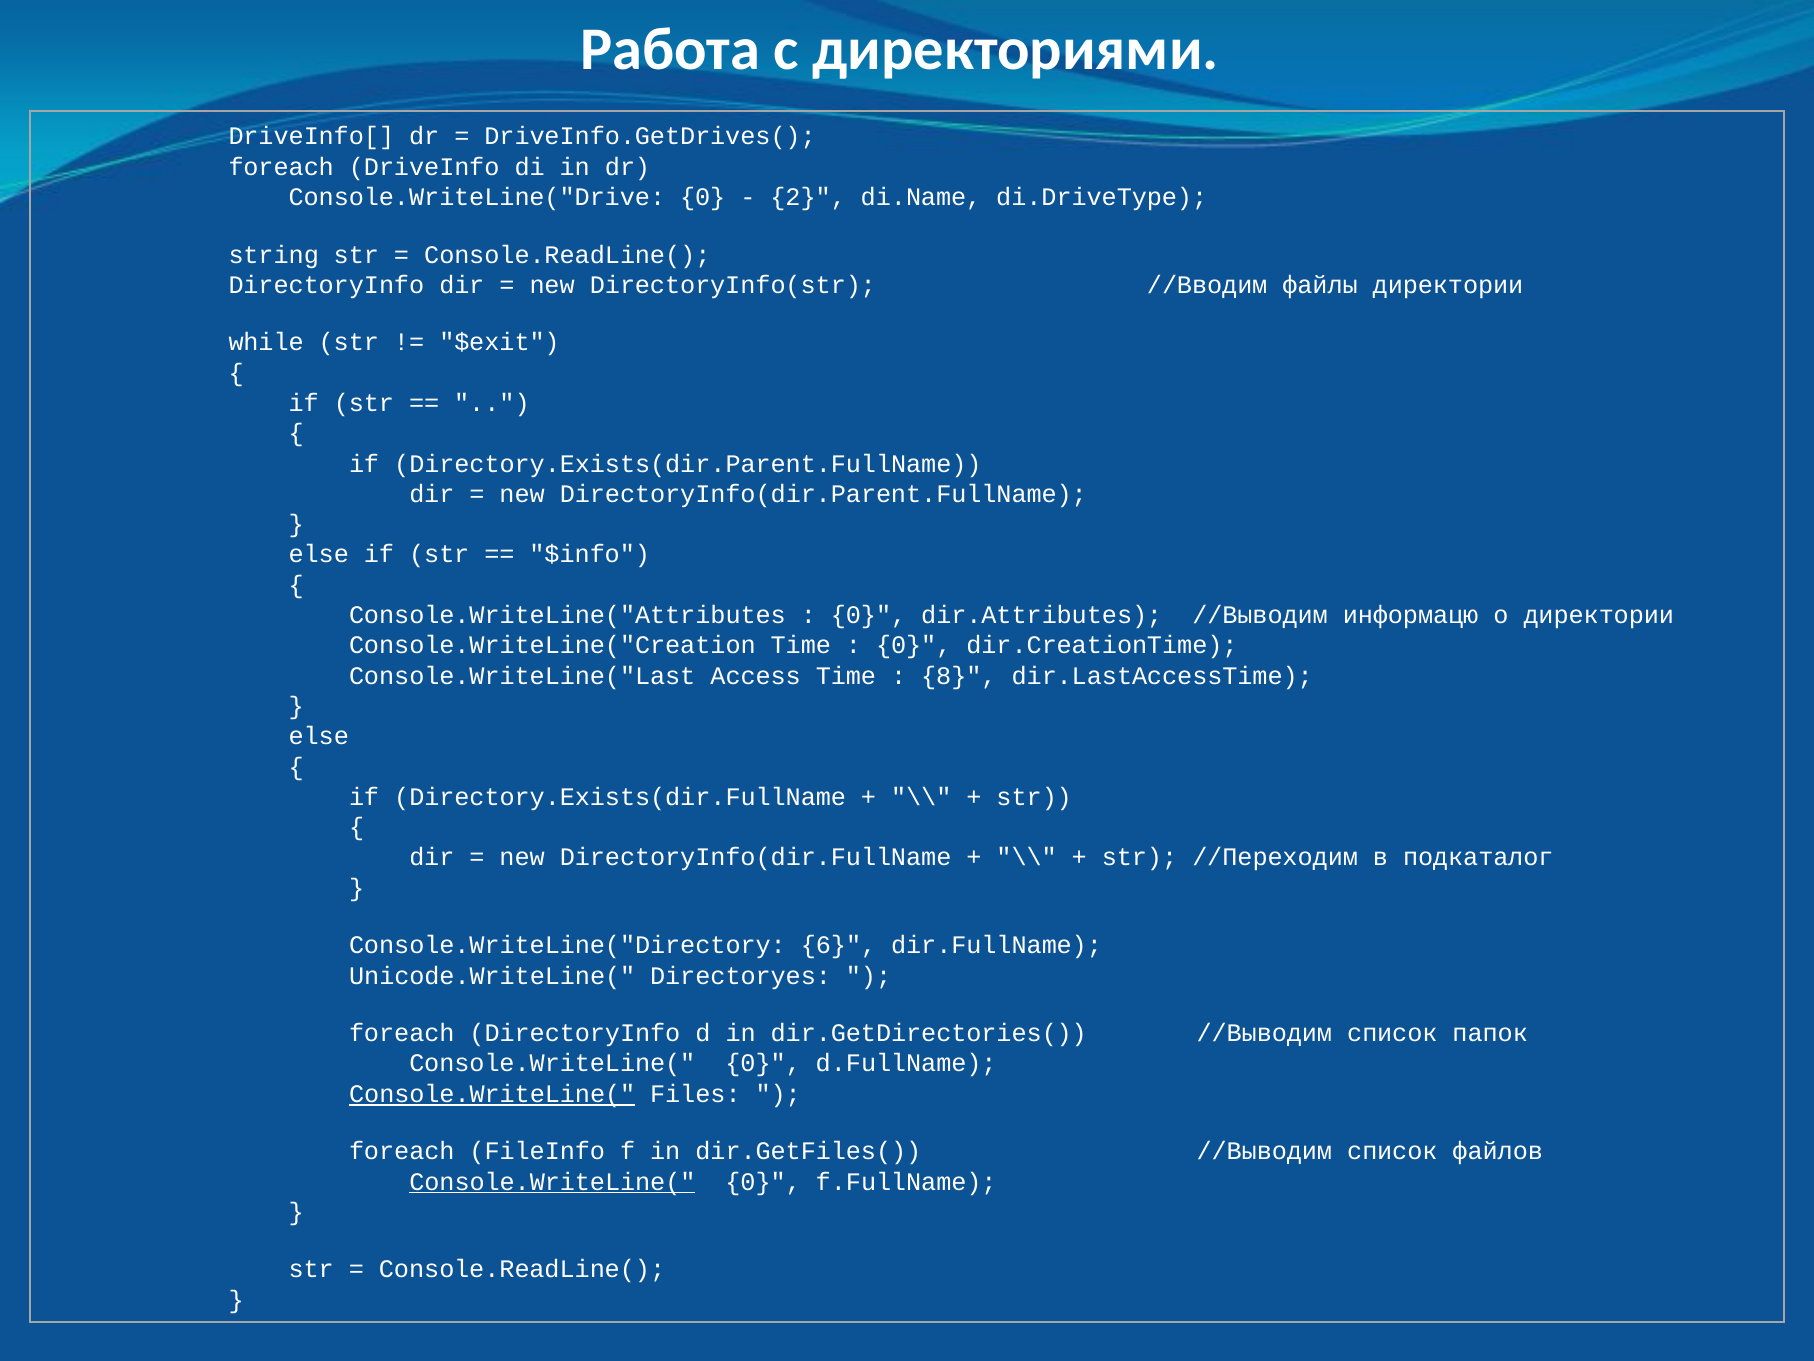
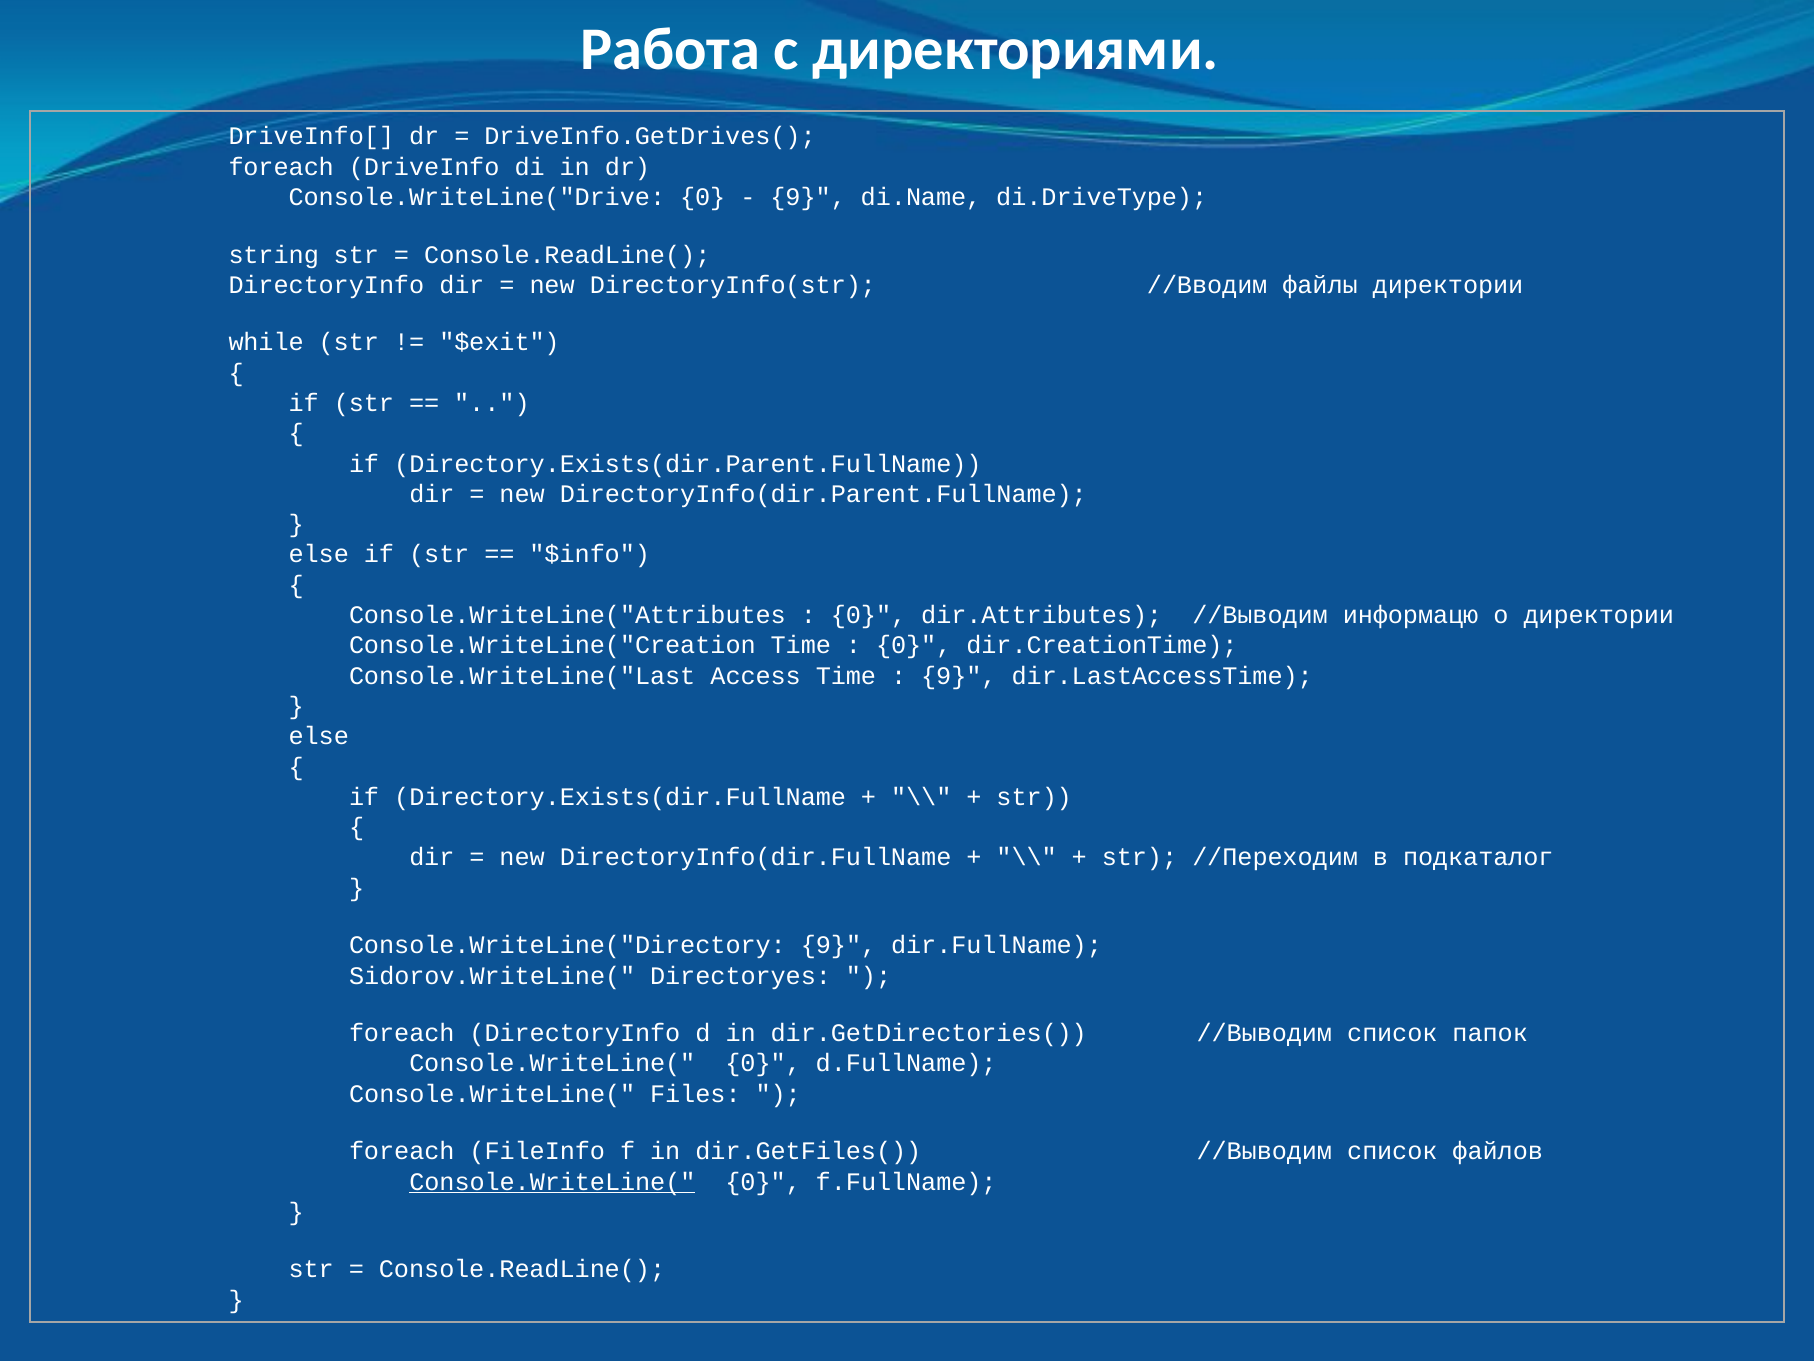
2 at (808, 197): 2 -> 9
8 at (959, 676): 8 -> 9
Console.WriteLine("Directory 6: 6 -> 9
Unicode.WriteLine(: Unicode.WriteLine( -> Sidorov.WriteLine(
Console.WriteLine( at (492, 1094) underline: present -> none
